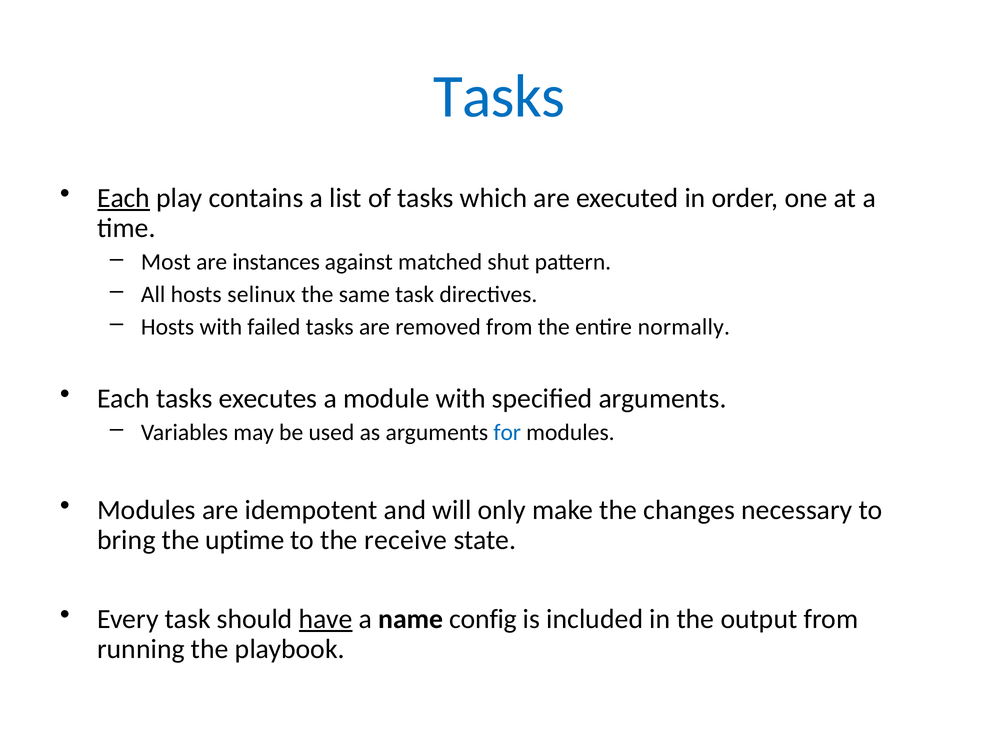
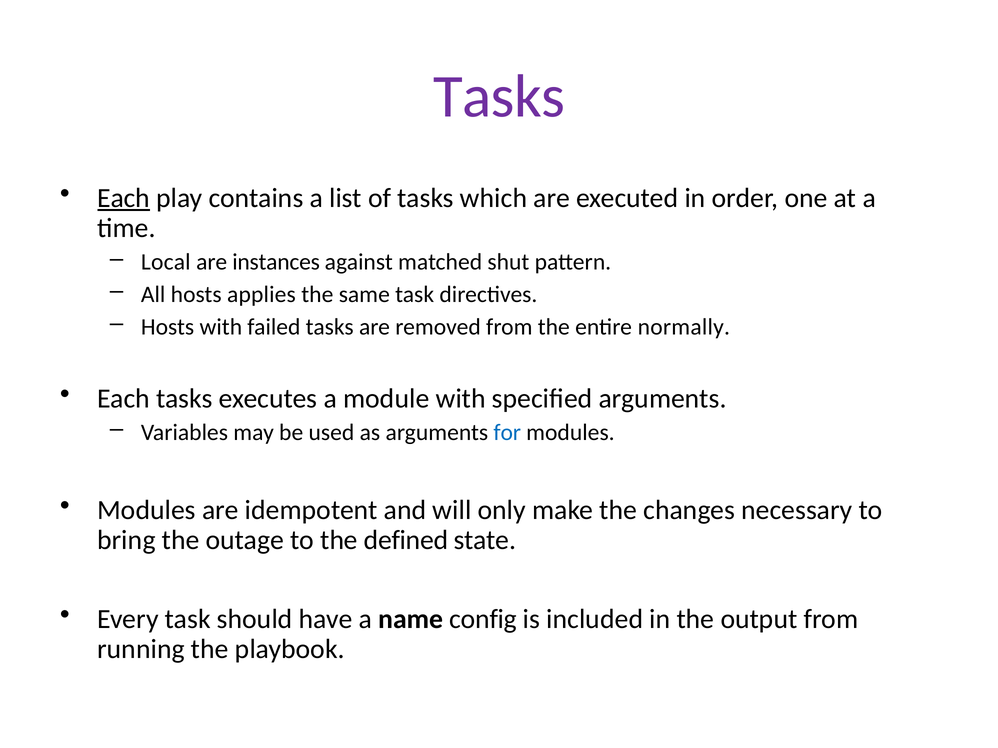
Tasks at (499, 97) colour: blue -> purple
Most: Most -> Local
selinux: selinux -> applies
uptime: uptime -> outage
receive: receive -> defined
have underline: present -> none
